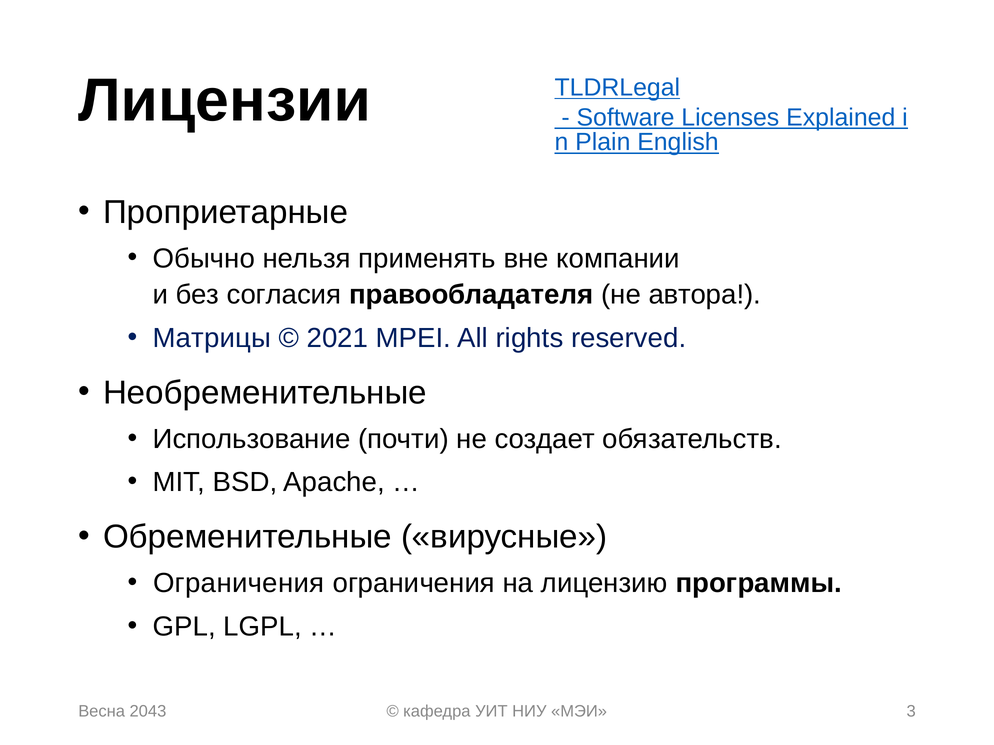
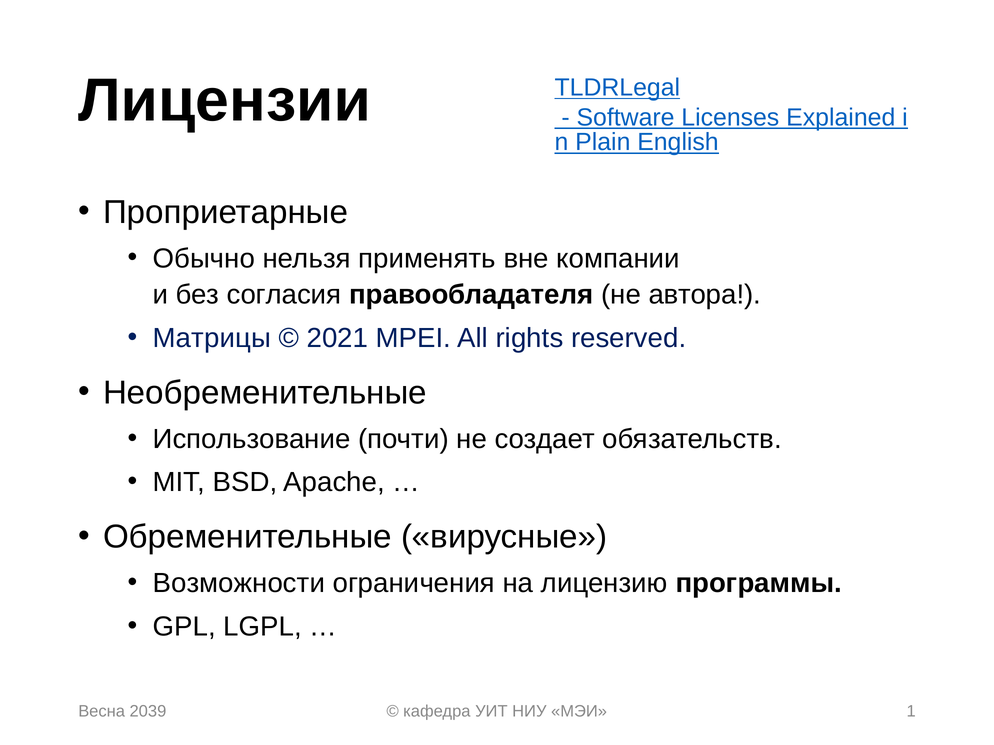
Ограничения at (239, 584): Ограничения -> Возможности
2043: 2043 -> 2039
3: 3 -> 1
